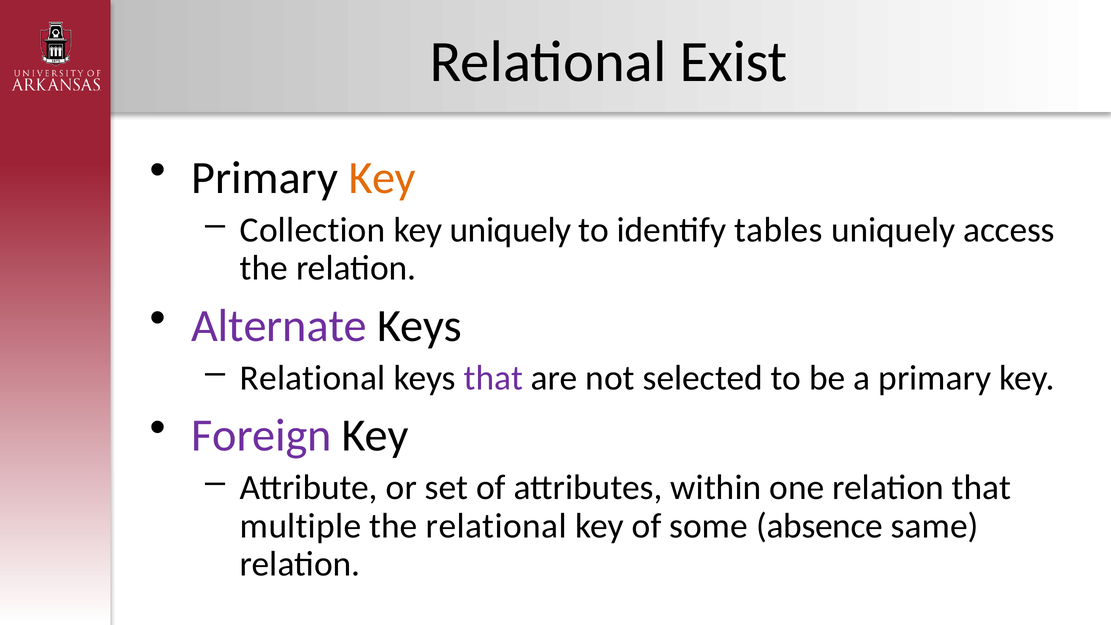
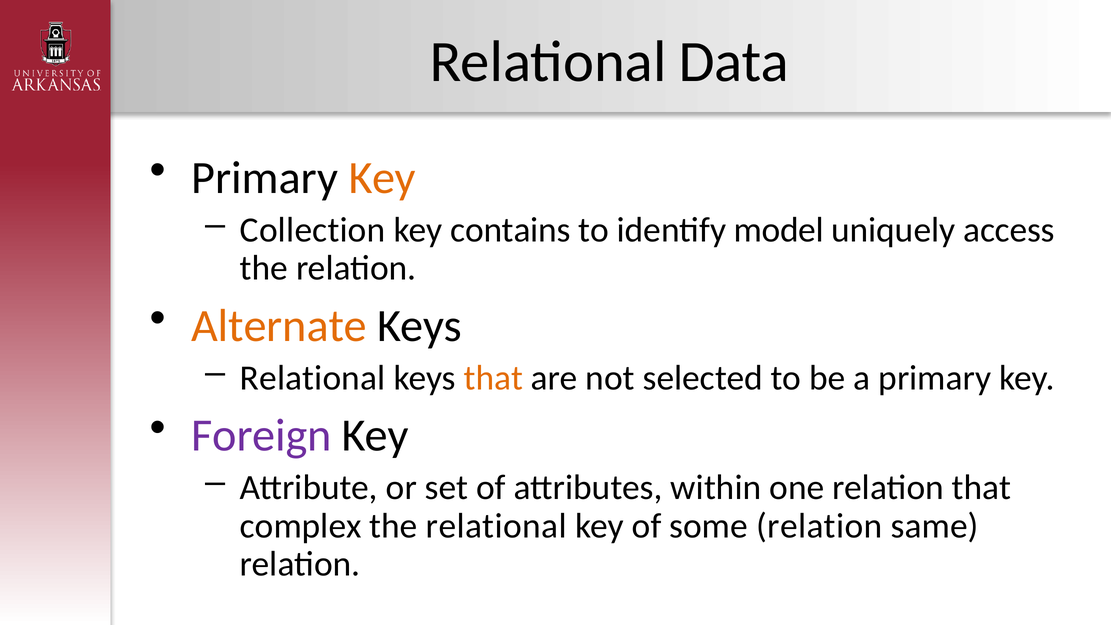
Exist: Exist -> Data
key uniquely: uniquely -> contains
tables: tables -> model
Alternate colour: purple -> orange
that at (493, 378) colour: purple -> orange
multiple: multiple -> complex
some absence: absence -> relation
